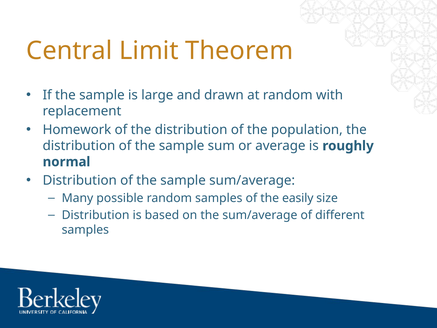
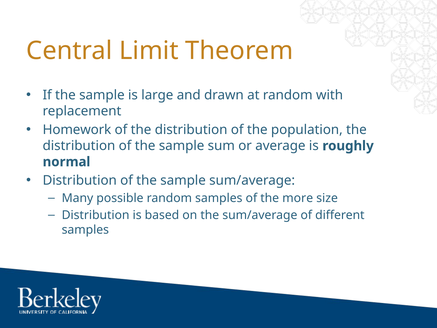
easily: easily -> more
